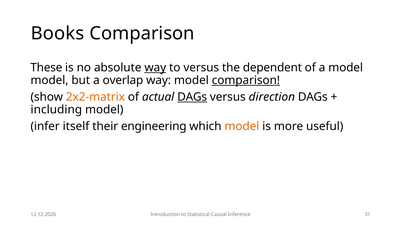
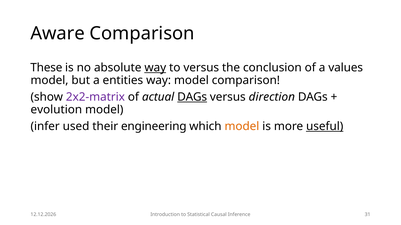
Books: Books -> Aware
dependent: dependent -> conclusion
a model: model -> values
overlap: overlap -> entities
comparison at (246, 80) underline: present -> none
2x2-matrix colour: orange -> purple
including: including -> evolution
itself: itself -> used
useful underline: none -> present
